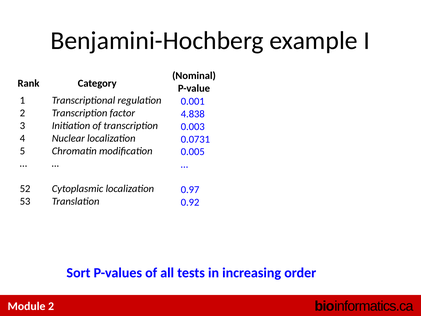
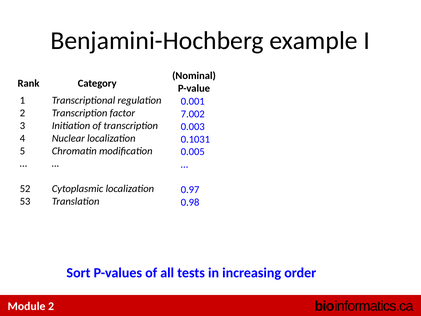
4.838: 4.838 -> 7.002
0.0731: 0.0731 -> 0.1031
0.92: 0.92 -> 0.98
